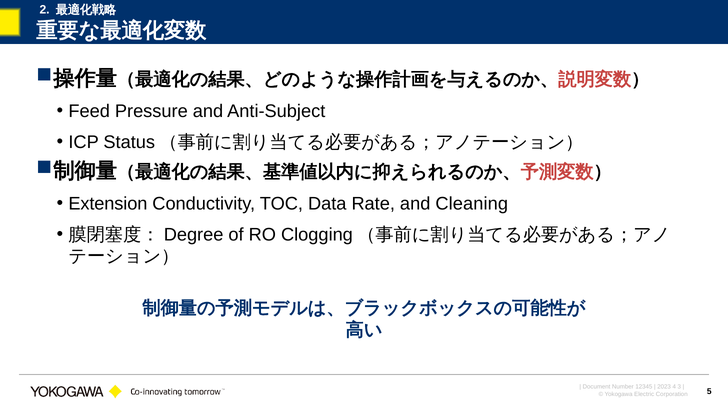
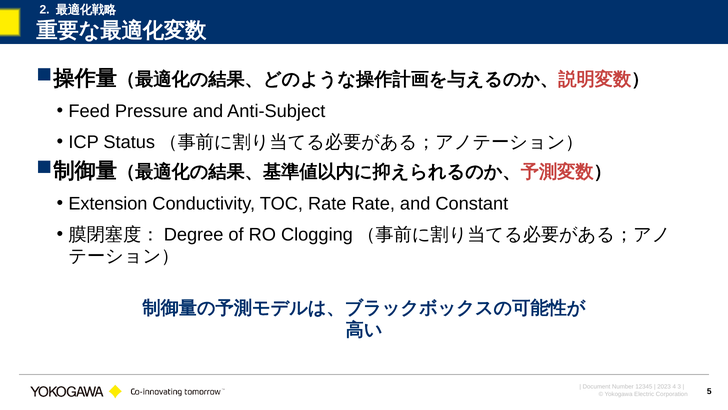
TOC Data: Data -> Rate
Cleaning: Cleaning -> Constant
